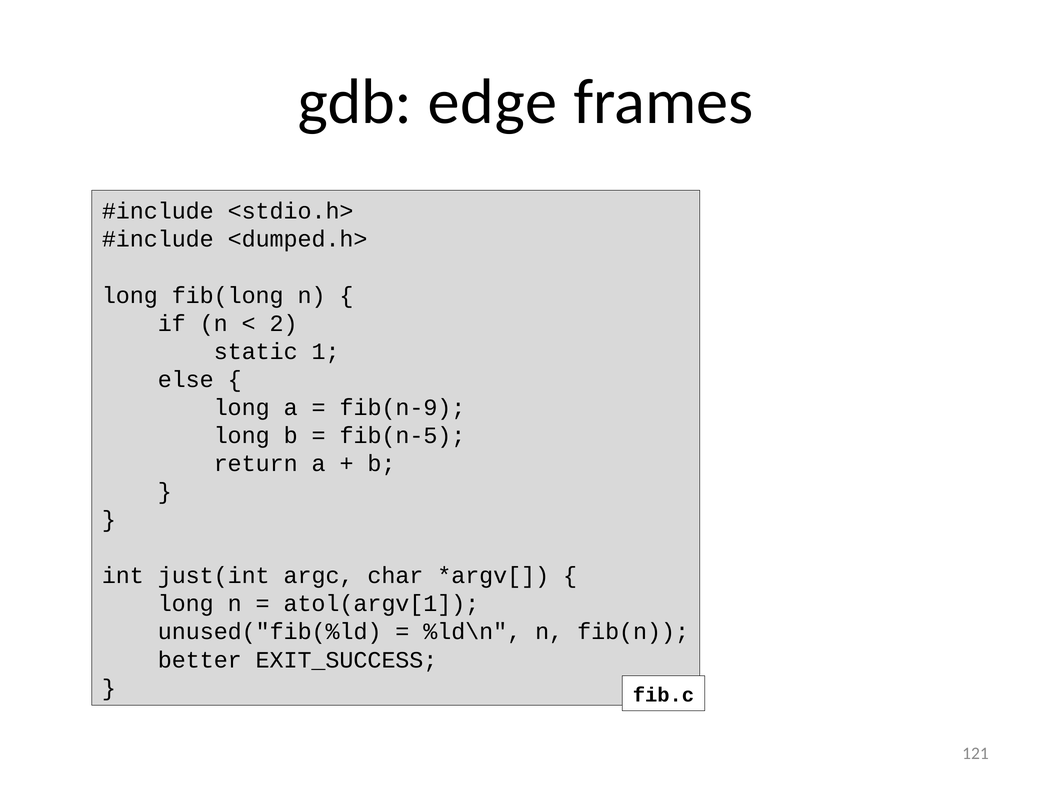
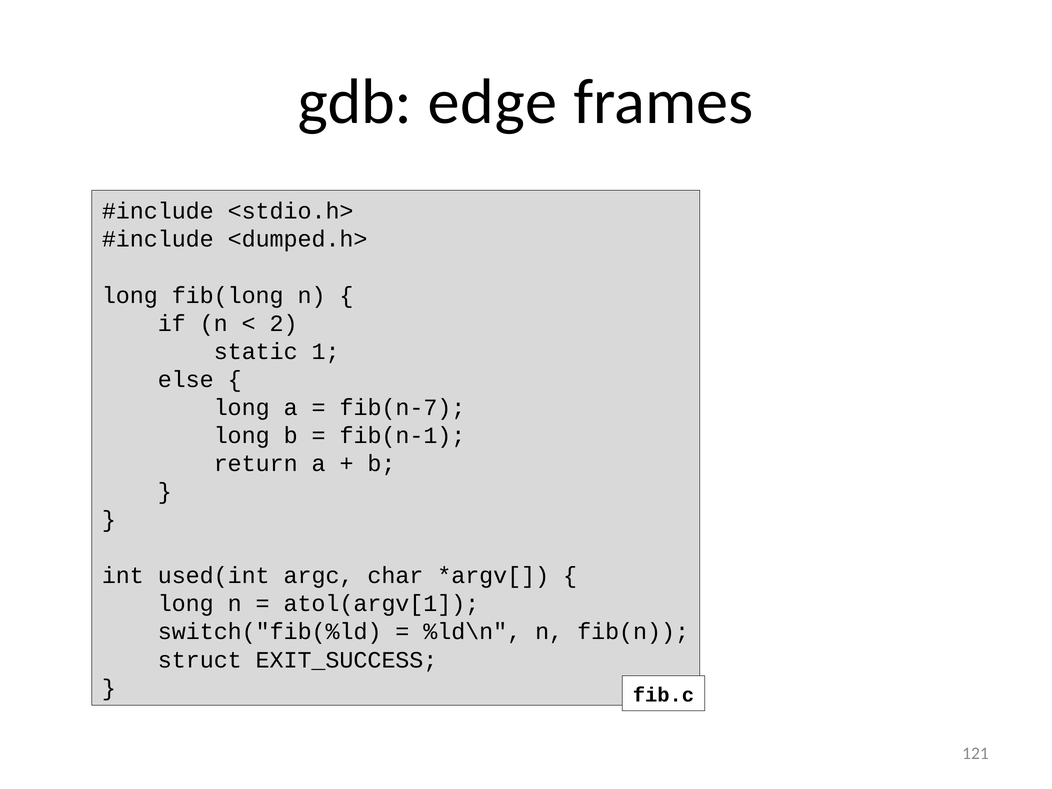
fib(n-9: fib(n-9 -> fib(n-7
fib(n-5: fib(n-5 -> fib(n-1
just(int: just(int -> used(int
unused("fib(%ld: unused("fib(%ld -> switch("fib(%ld
better: better -> struct
